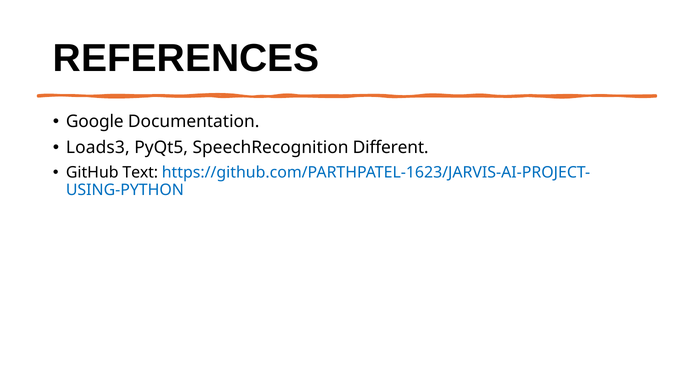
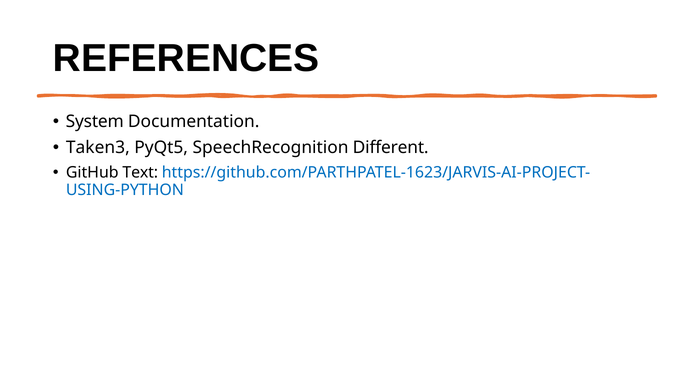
Google: Google -> System
Loads3: Loads3 -> Taken3
